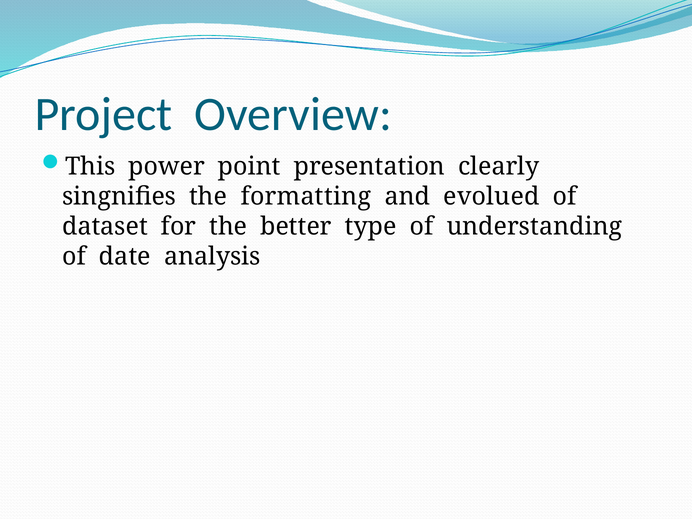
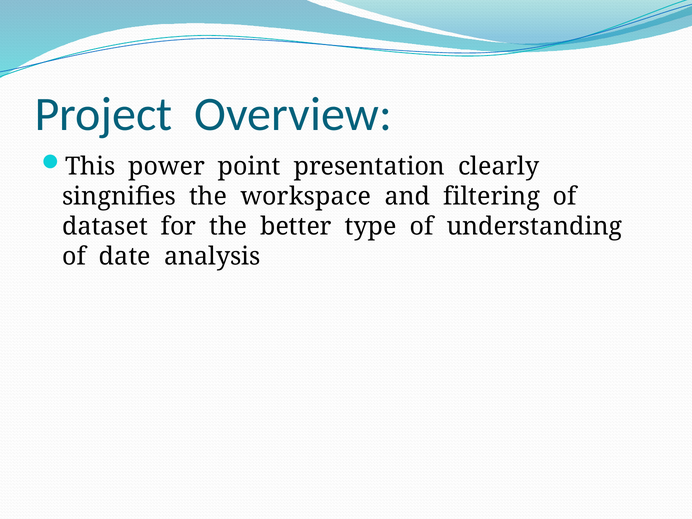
formatting: formatting -> workspace
evolued: evolued -> filtering
